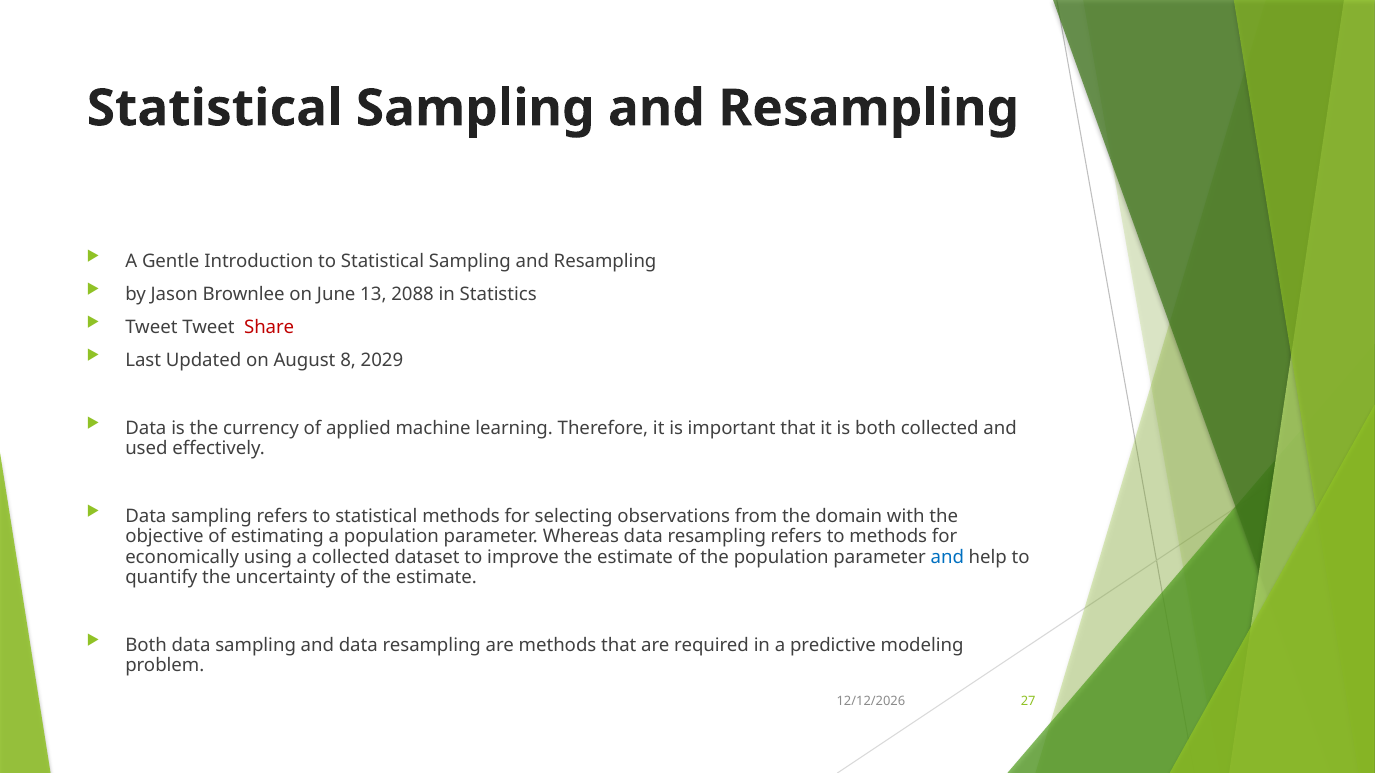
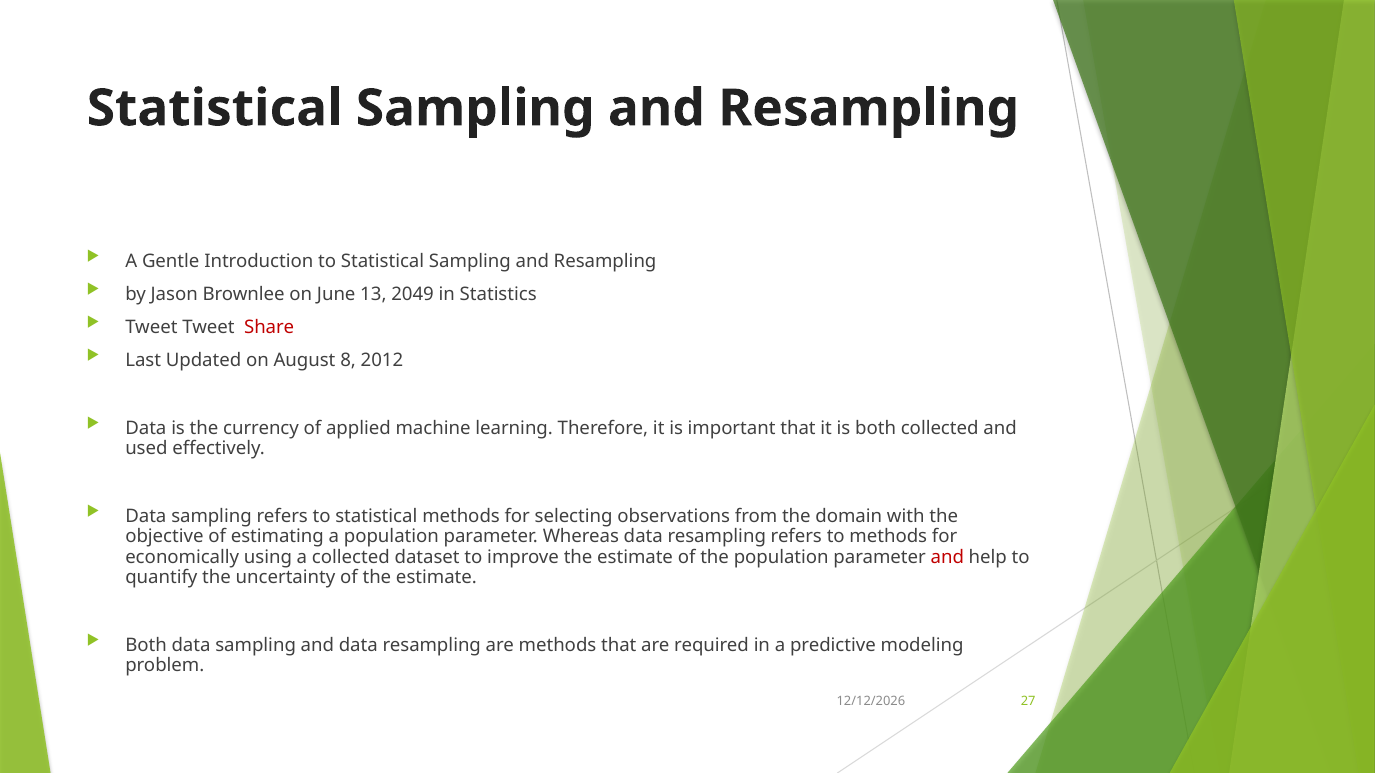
2088: 2088 -> 2049
2029: 2029 -> 2012
and at (947, 557) colour: blue -> red
